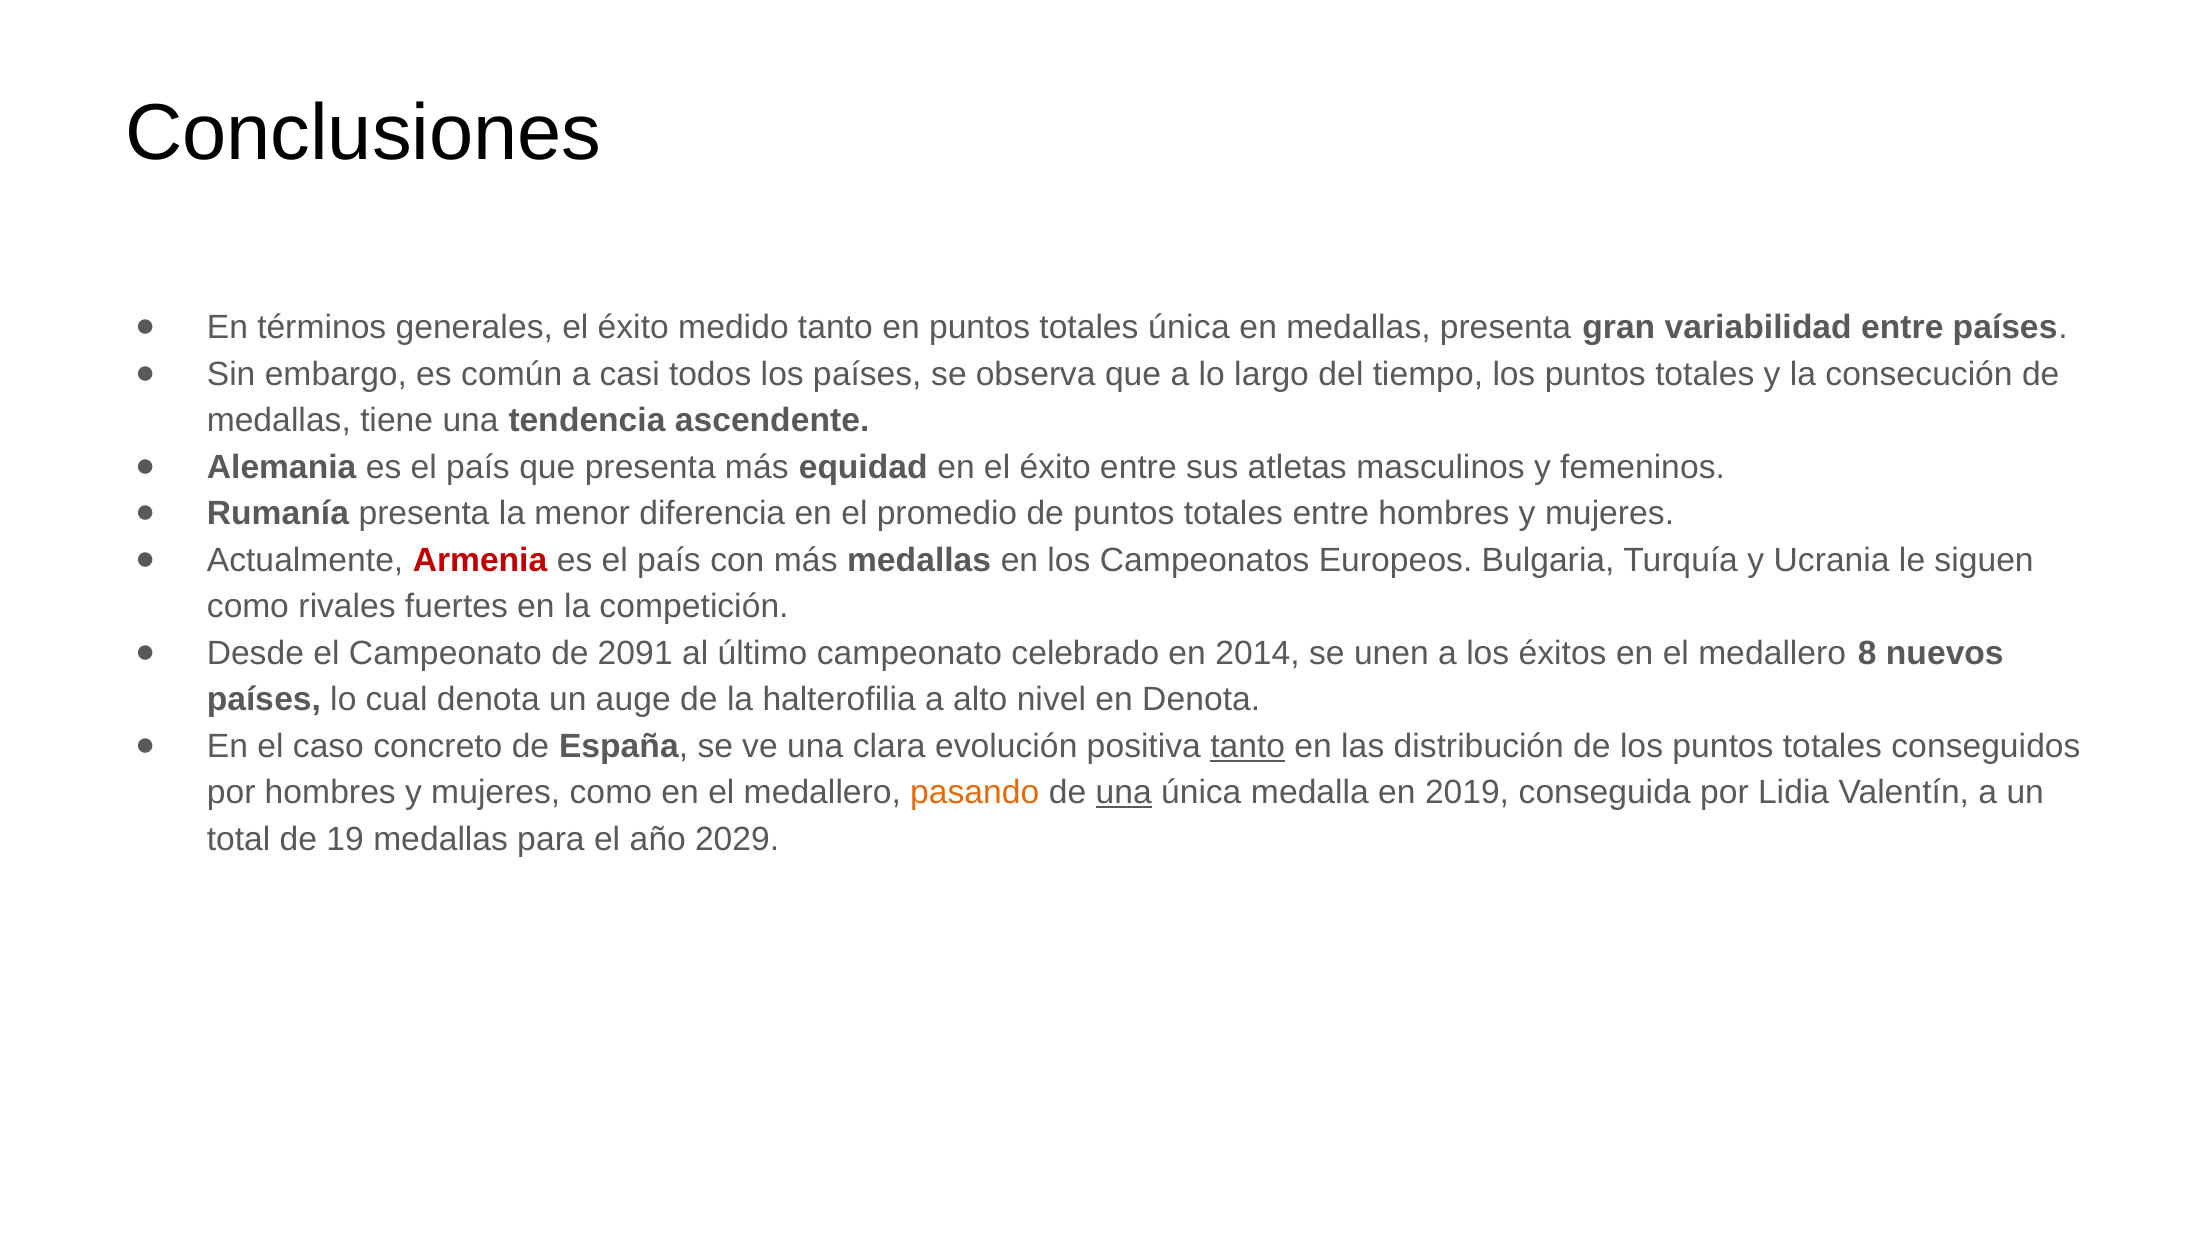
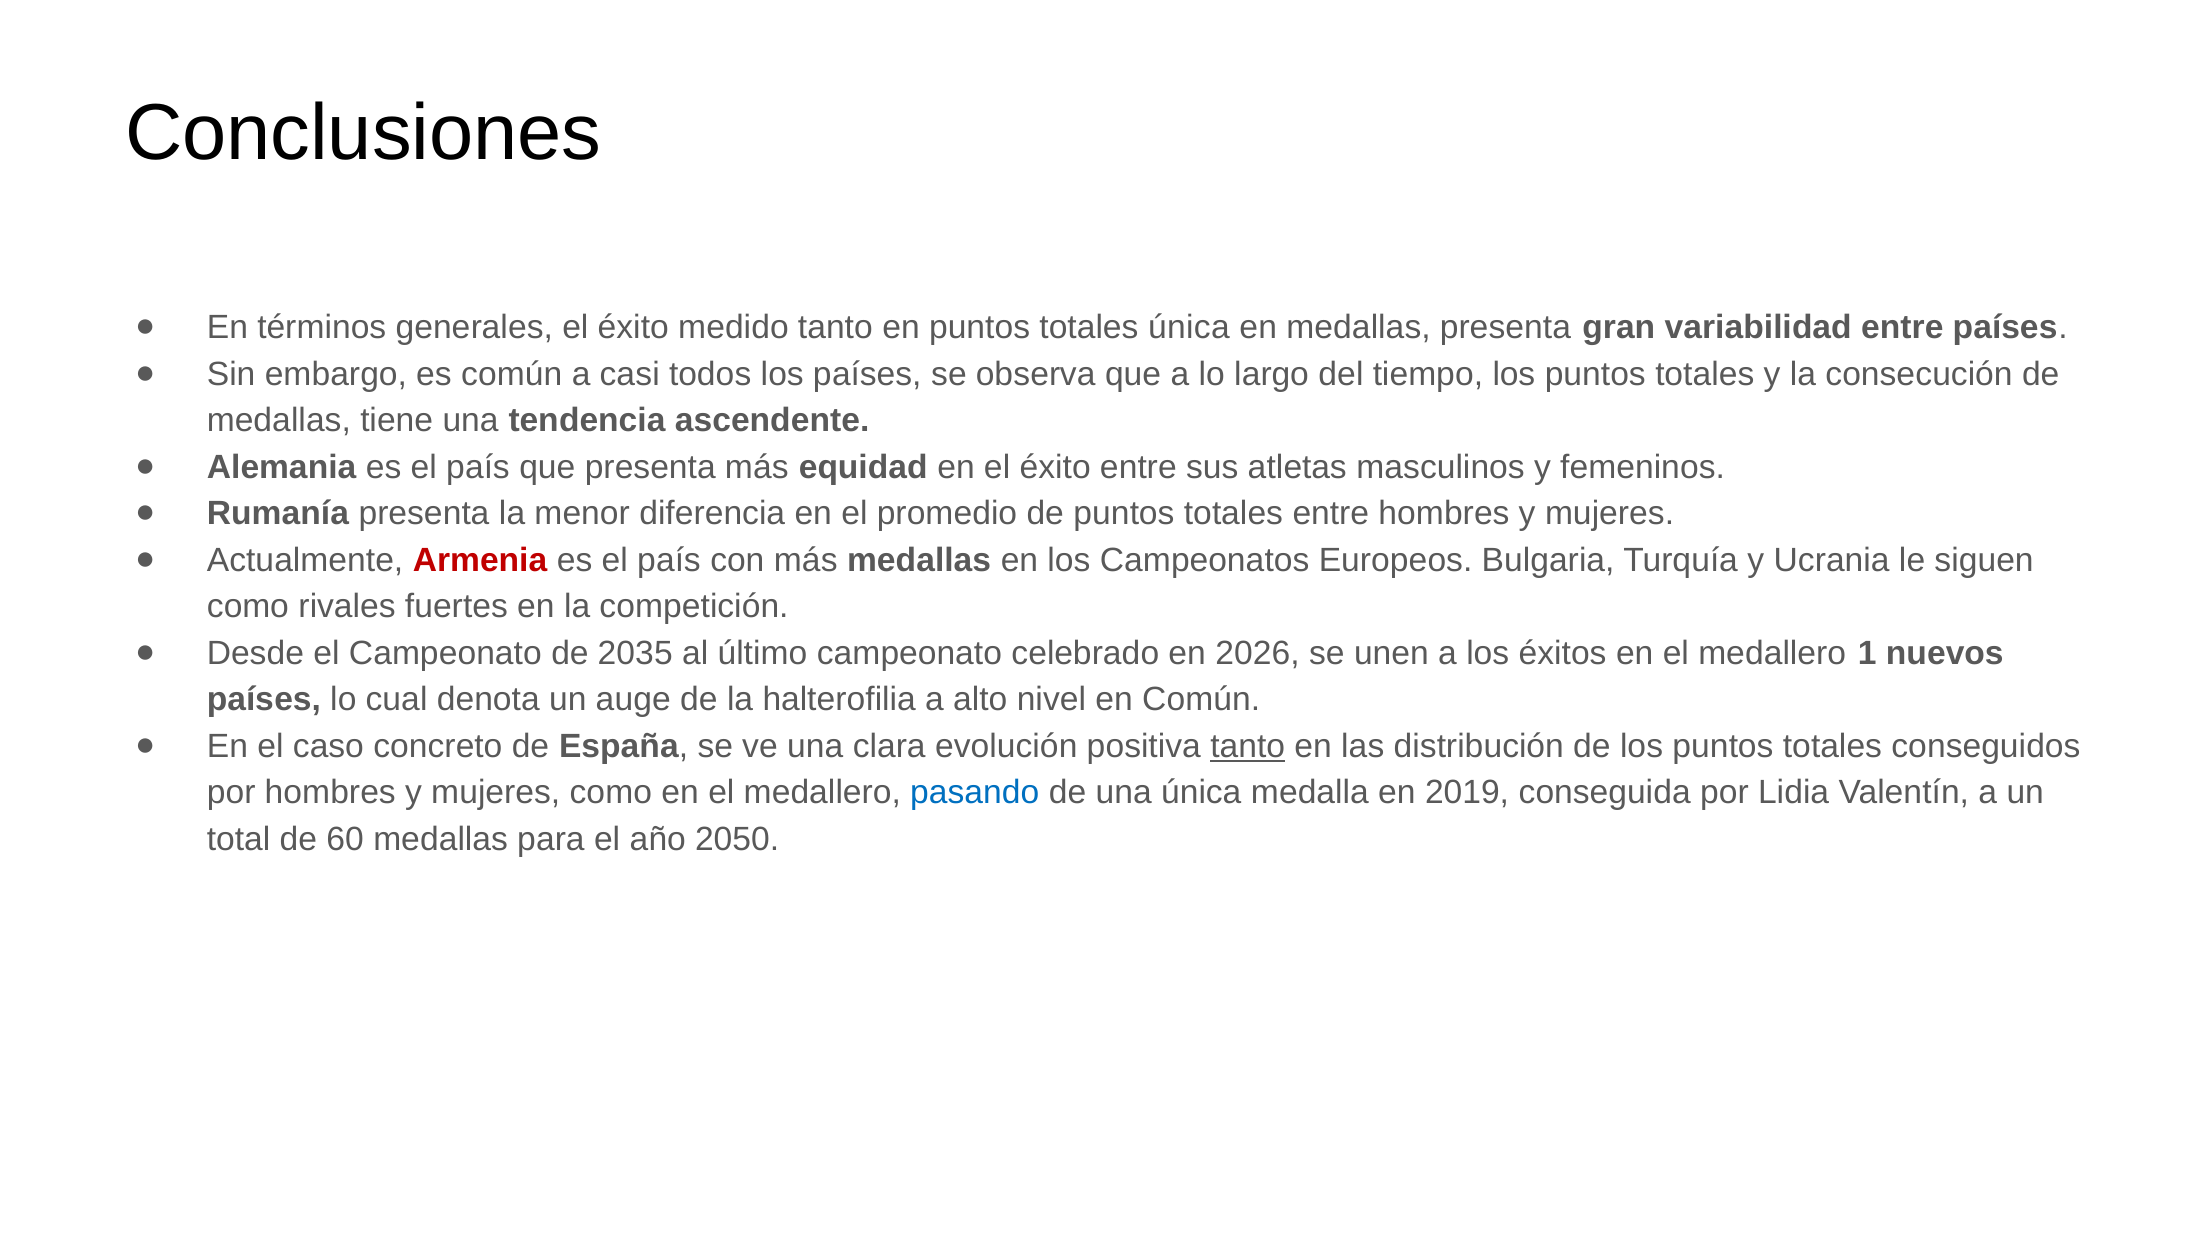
2091: 2091 -> 2035
2014: 2014 -> 2026
8: 8 -> 1
en Denota: Denota -> Común
pasando colour: orange -> blue
una at (1124, 793) underline: present -> none
19: 19 -> 60
2029: 2029 -> 2050
